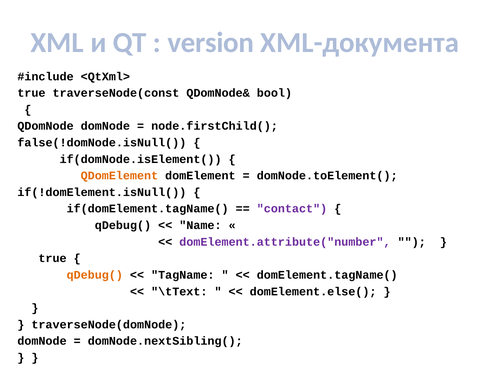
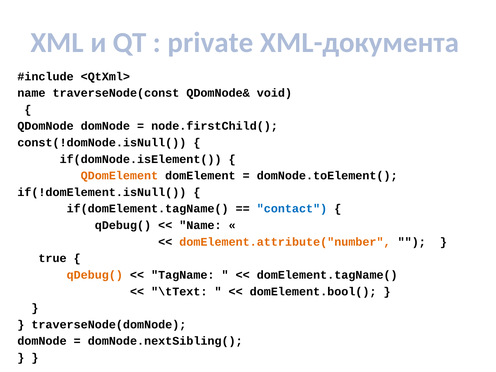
version: version -> private
true at (31, 93): true -> name
bool: bool -> void
false(!domNode.isNull(: false(!domNode.isNull( -> const(!domNode.isNull(
contact colour: purple -> blue
domElement.attribute("number colour: purple -> orange
domElement.else(: domElement.else( -> domElement.bool(
